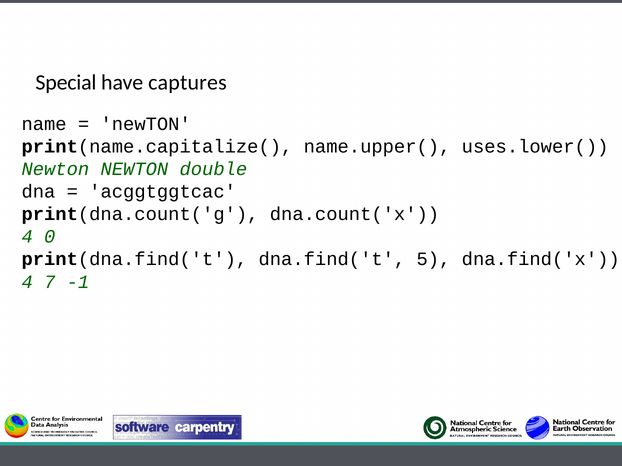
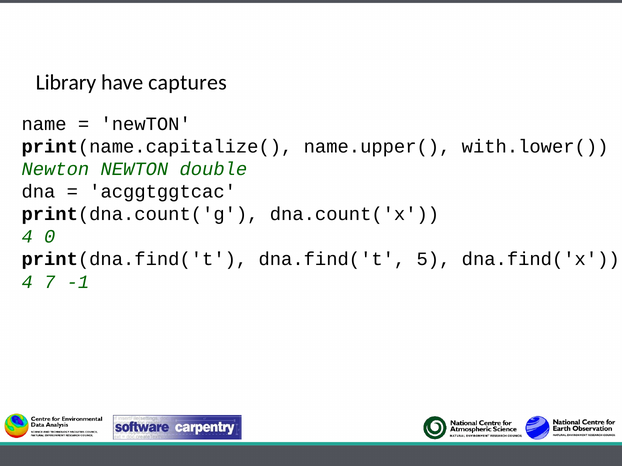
Special: Special -> Library
uses.lower(: uses.lower( -> with.lower(
